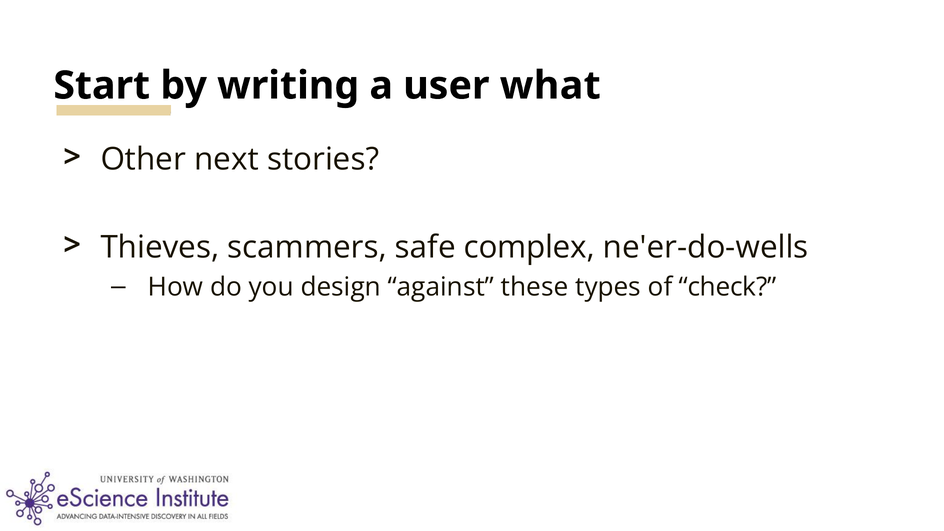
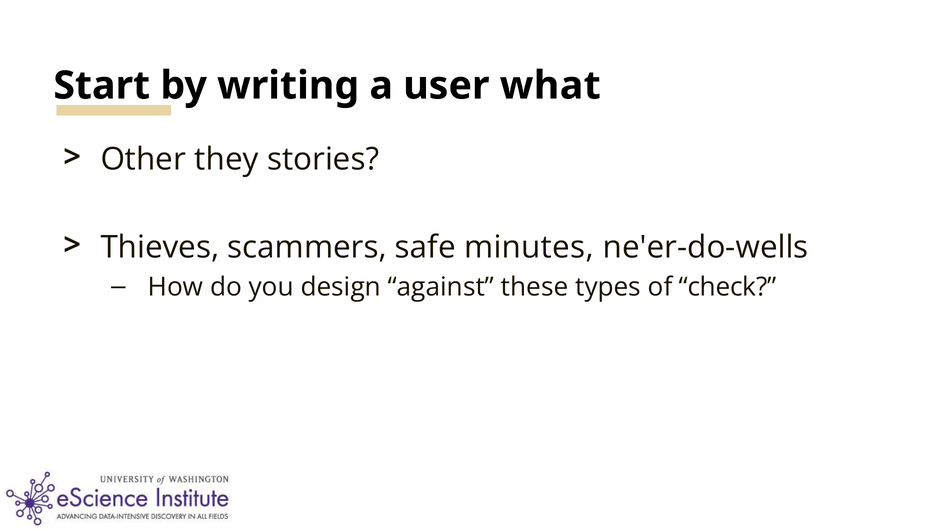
next: next -> they
complex: complex -> minutes
